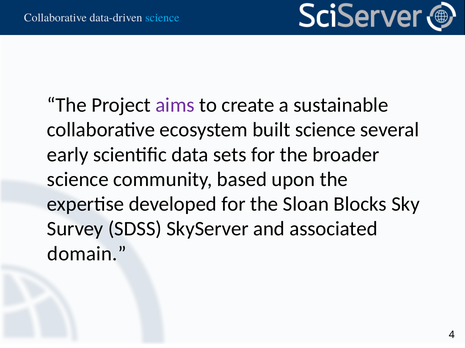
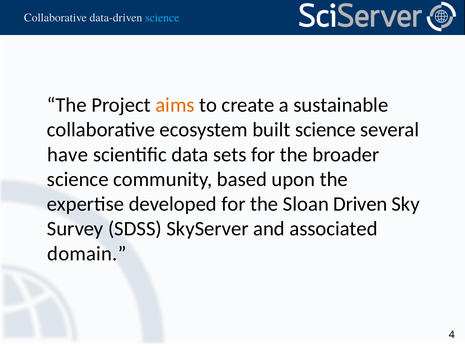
aims colour: purple -> orange
early: early -> have
Blocks: Blocks -> Driven
